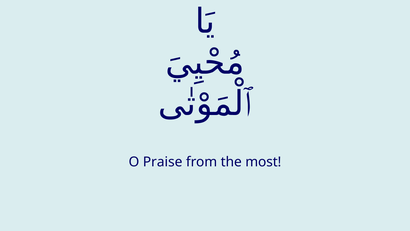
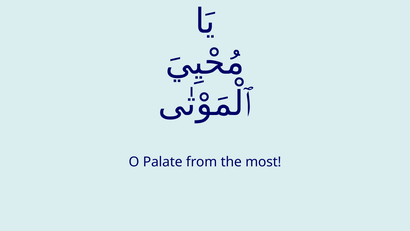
Praise: Praise -> Palate
